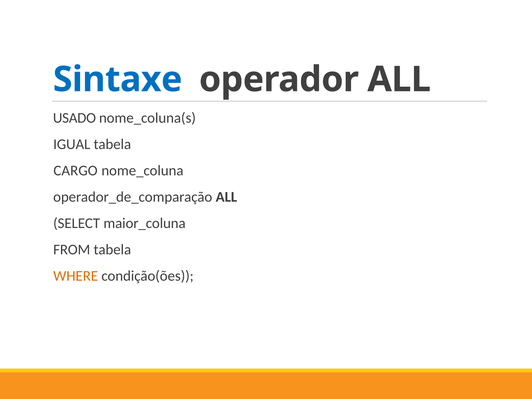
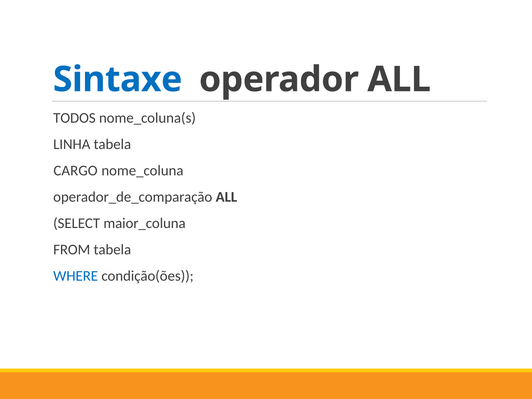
USADO: USADO -> TODOS
IGUAL: IGUAL -> LINHA
WHERE colour: orange -> blue
